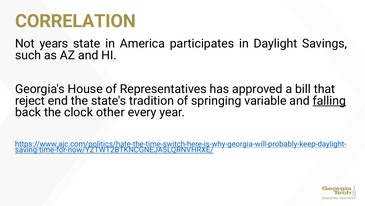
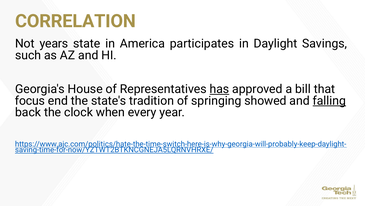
has underline: none -> present
reject: reject -> focus
variable: variable -> showed
other: other -> when
